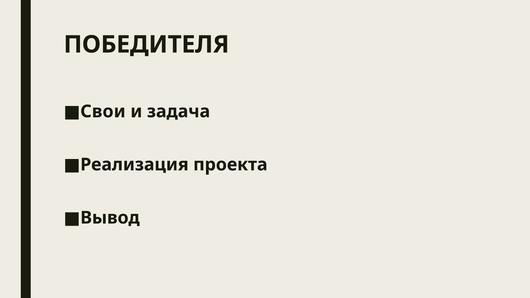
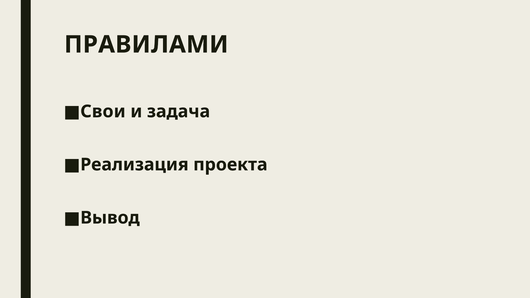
ПОБЕДИТЕЛЯ: ПОБЕДИТЕЛЯ -> ПРАВИЛАМИ
